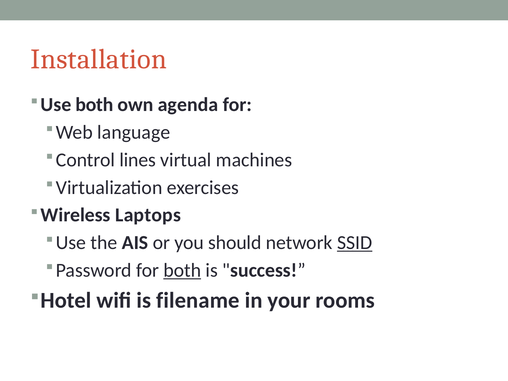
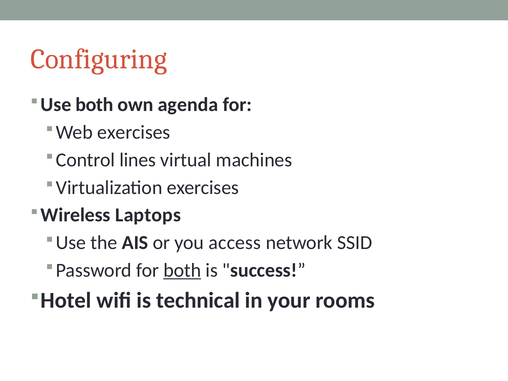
Installation: Installation -> Configuring
language at (134, 132): language -> exercises
should: should -> access
SSID underline: present -> none
filename: filename -> technical
